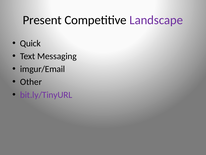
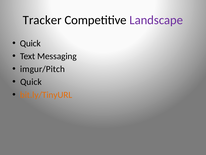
Present: Present -> Tracker
imgur/Email: imgur/Email -> imgur/Pitch
Other at (31, 82): Other -> Quick
bit.ly/TinyURL colour: purple -> orange
